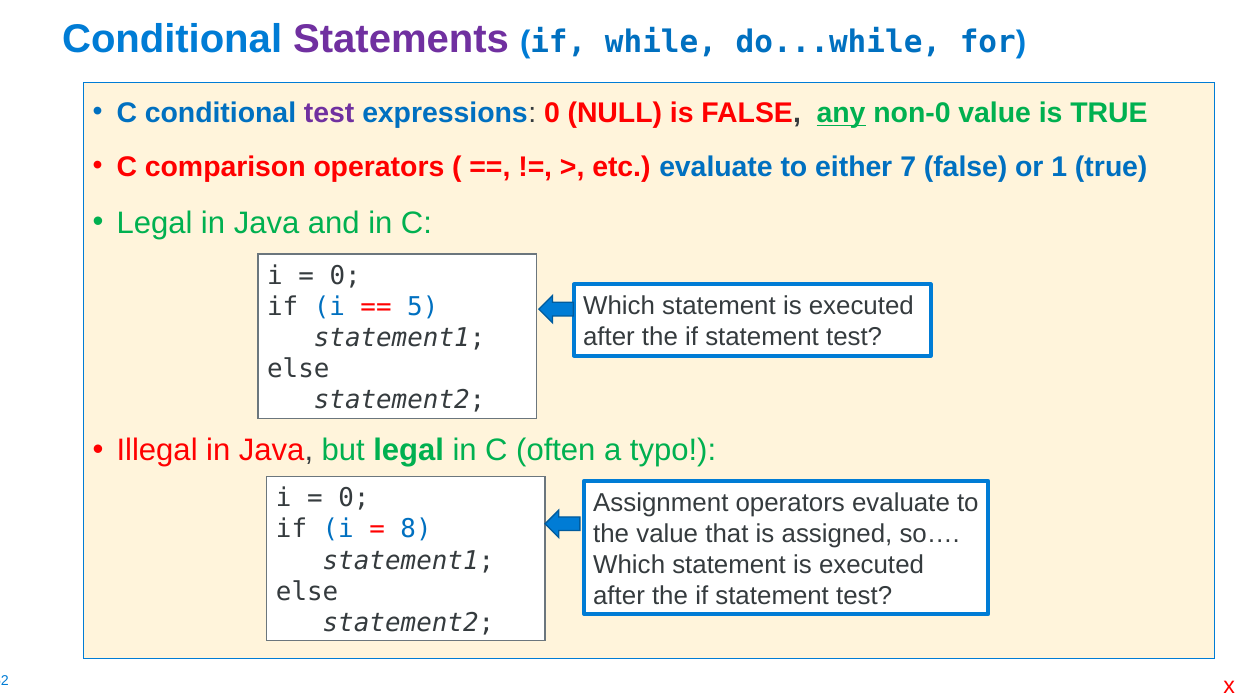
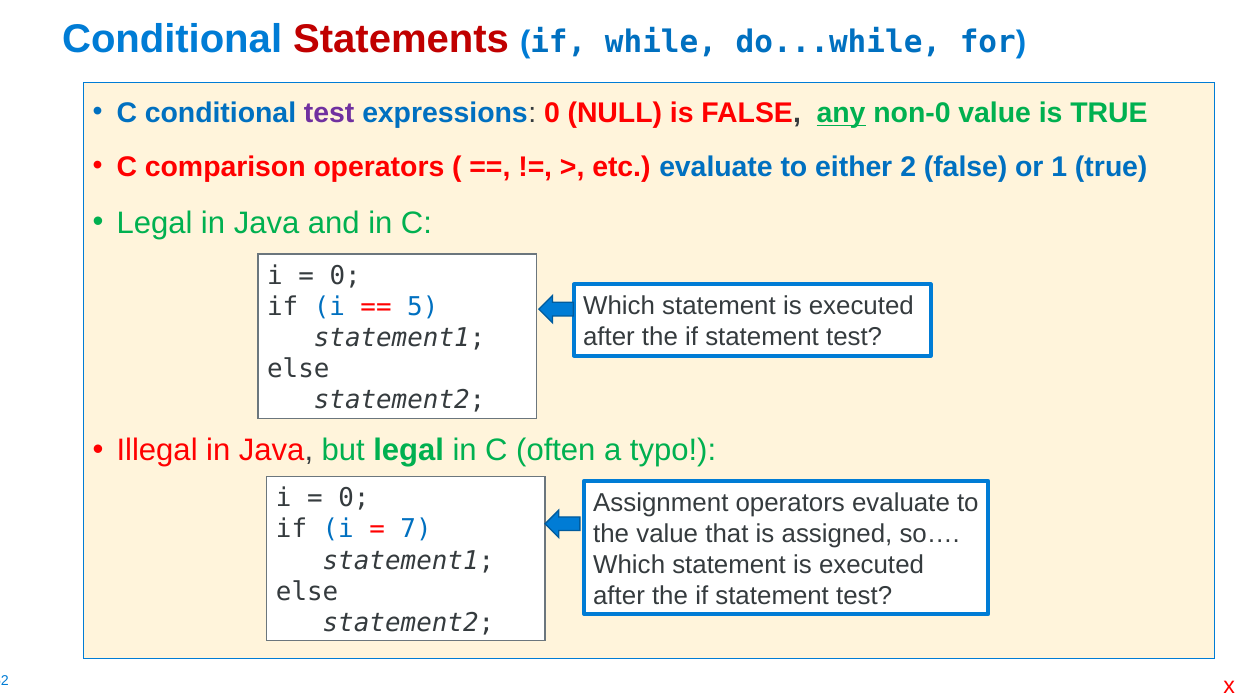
Statements colour: purple -> red
7: 7 -> 2
8: 8 -> 7
